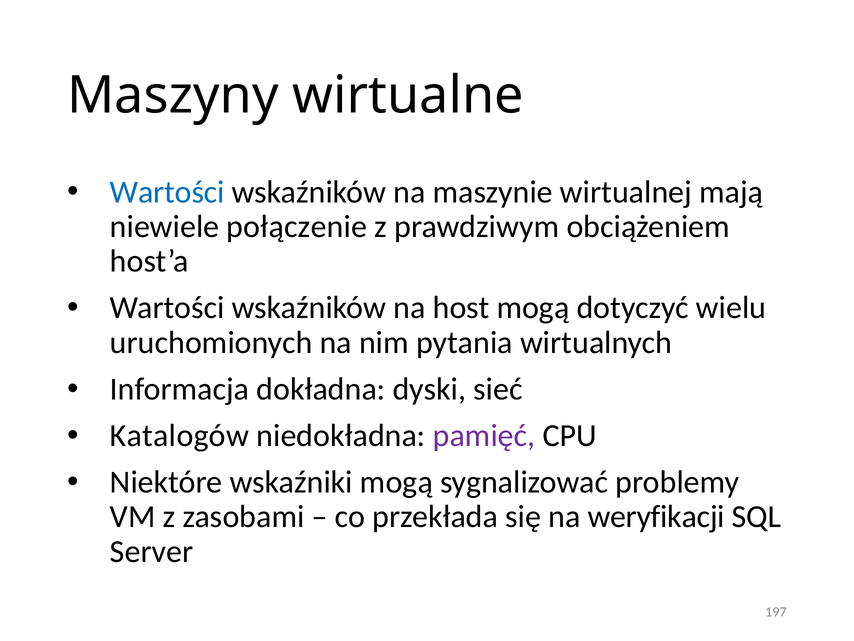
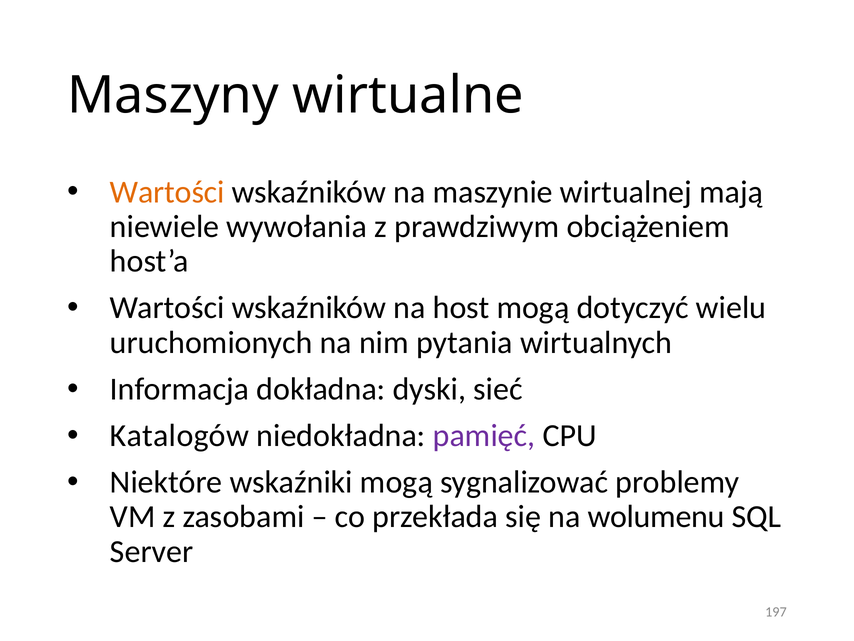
Wartości at (167, 192) colour: blue -> orange
połączenie: połączenie -> wywołania
weryfikacji: weryfikacji -> wolumenu
